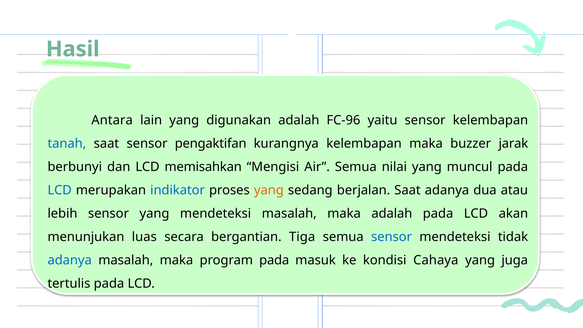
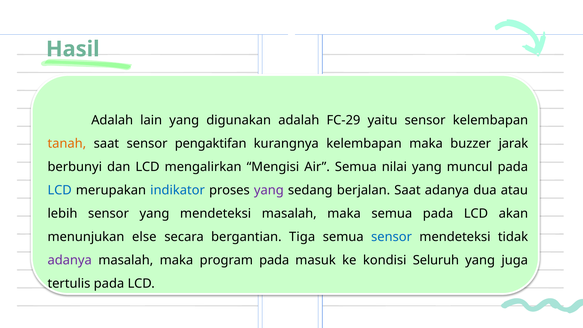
Antara at (112, 120): Antara -> Adalah
FC-96: FC-96 -> FC-29
tanah colour: blue -> orange
memisahkan: memisahkan -> mengalirkan
yang at (269, 190) colour: orange -> purple
maka adalah: adalah -> semua
luas: luas -> else
adanya at (70, 260) colour: blue -> purple
Cahaya: Cahaya -> Seluruh
